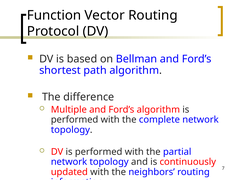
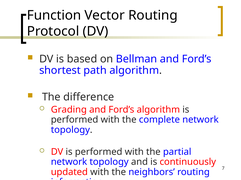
Multiple: Multiple -> Grading
